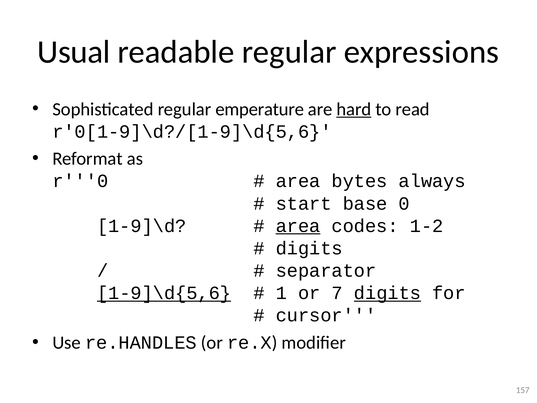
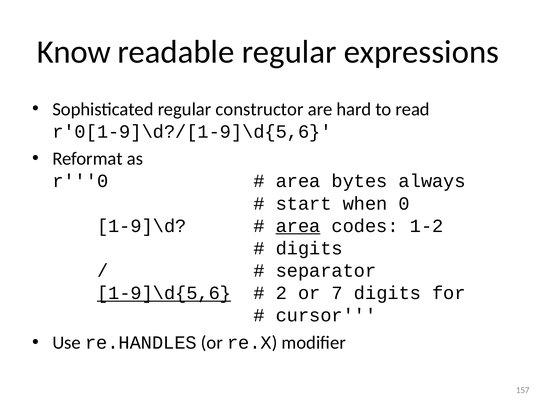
Usual: Usual -> Know
emperature: emperature -> constructor
hard underline: present -> none
base: base -> when
1: 1 -> 2
digits at (388, 293) underline: present -> none
